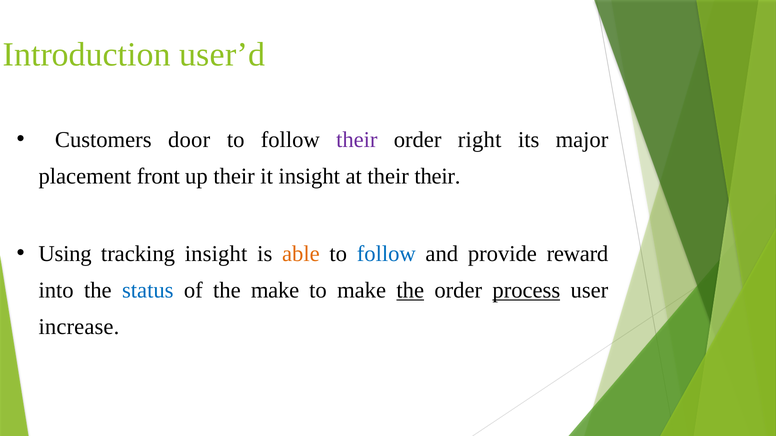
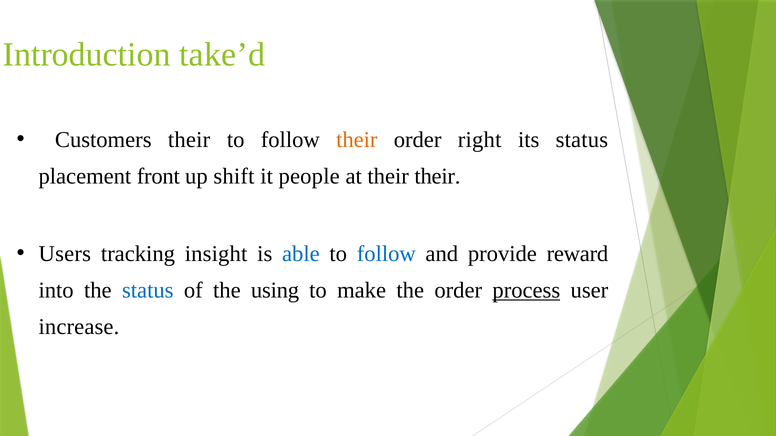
user’d: user’d -> take’d
Customers door: door -> their
their at (357, 140) colour: purple -> orange
its major: major -> status
up their: their -> shift
it insight: insight -> people
Using: Using -> Users
able colour: orange -> blue
the make: make -> using
the at (410, 291) underline: present -> none
